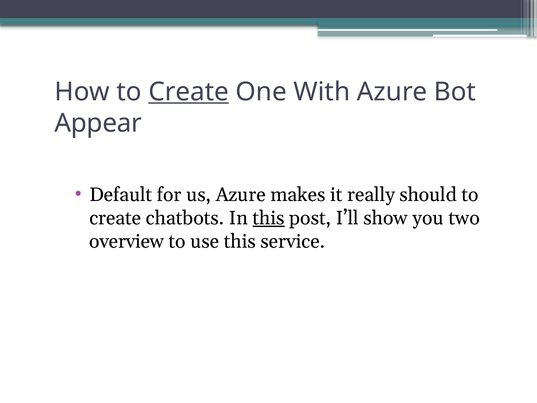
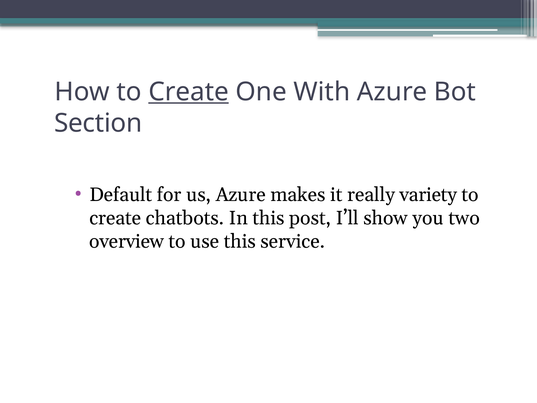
Appear: Appear -> Section
should: should -> variety
this at (269, 218) underline: present -> none
